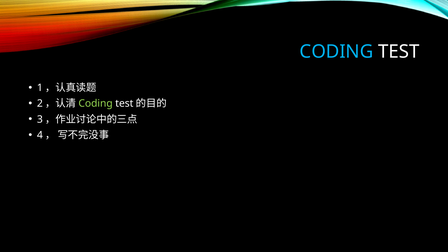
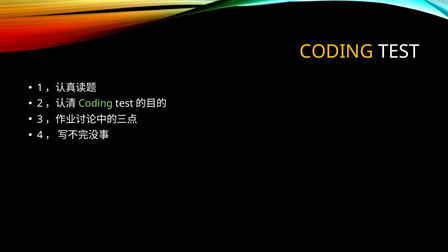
CODING at (336, 52) colour: light blue -> yellow
